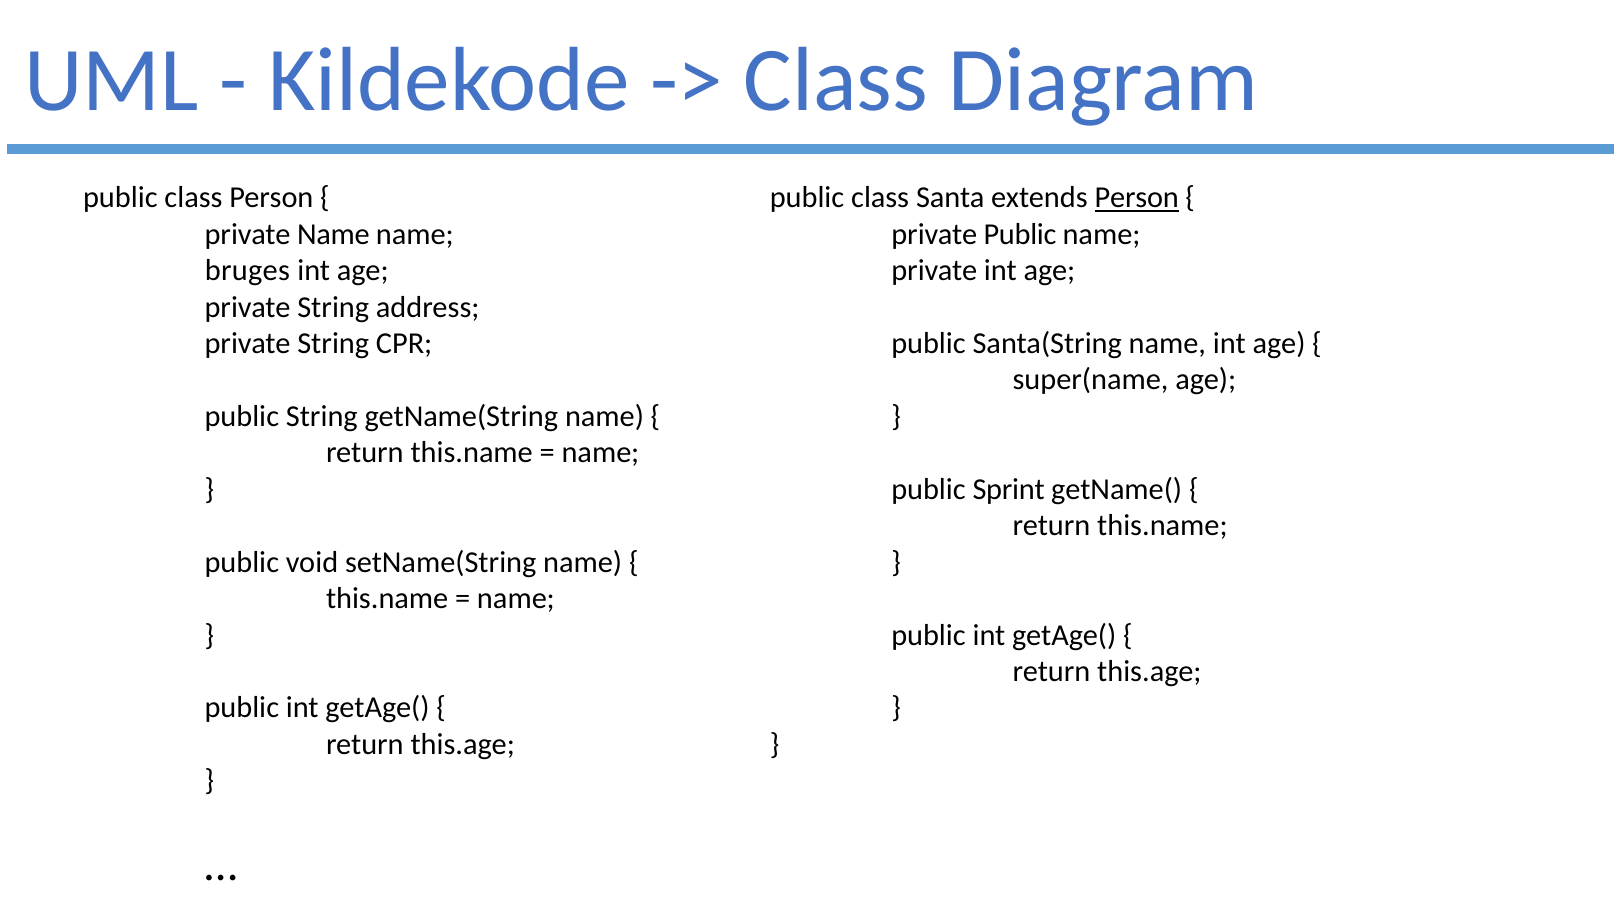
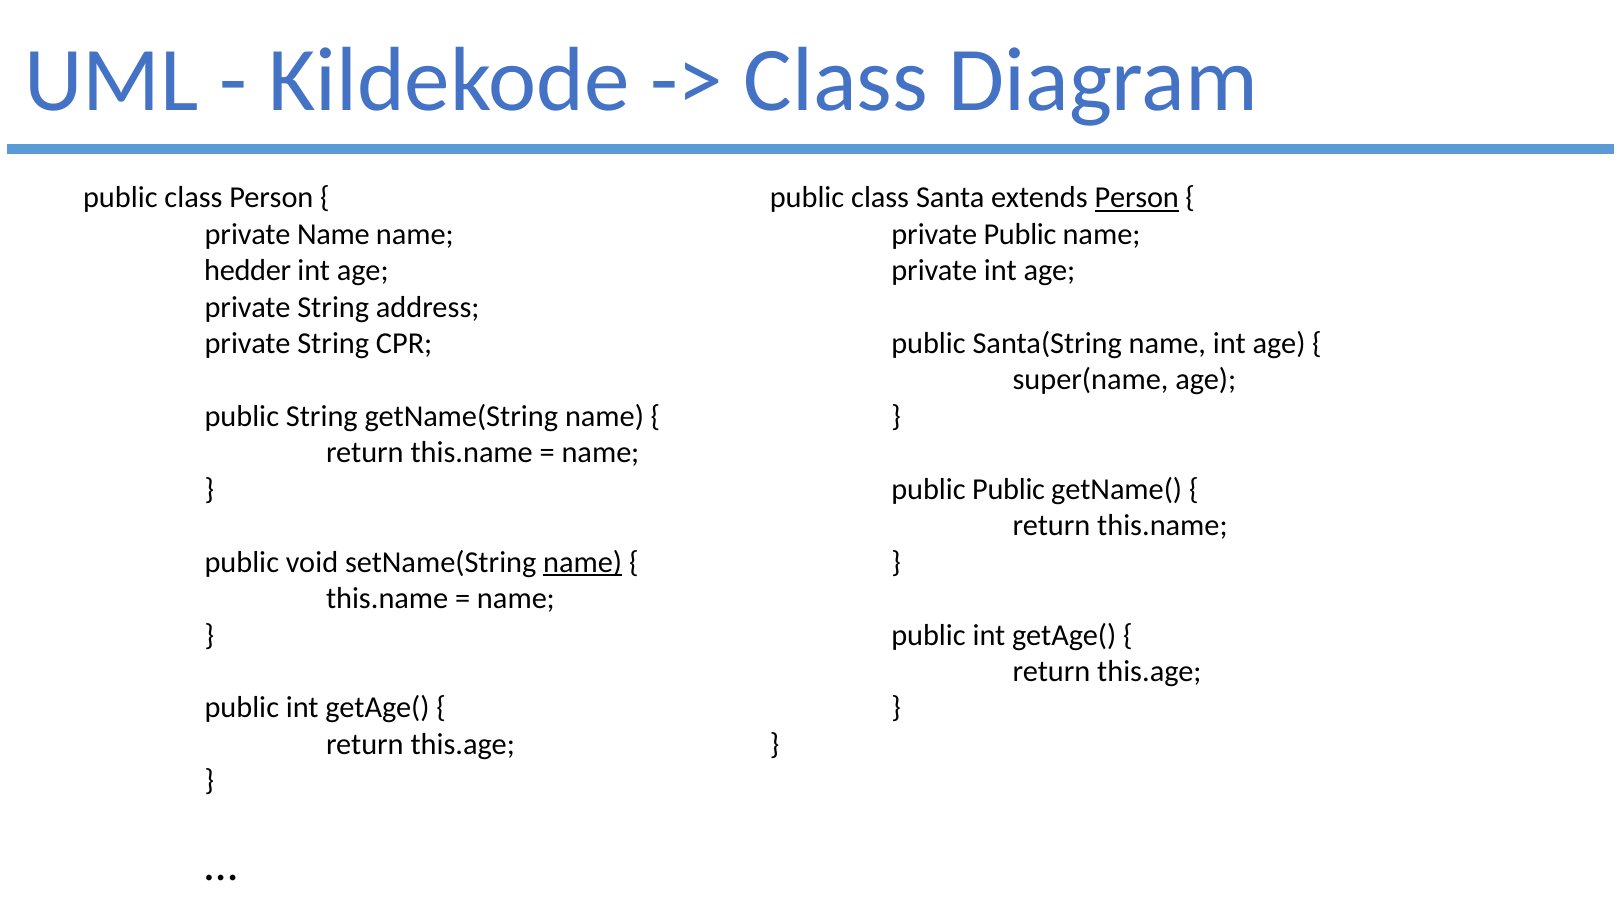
bruges: bruges -> hedder
public Sprint: Sprint -> Public
name at (583, 562) underline: none -> present
